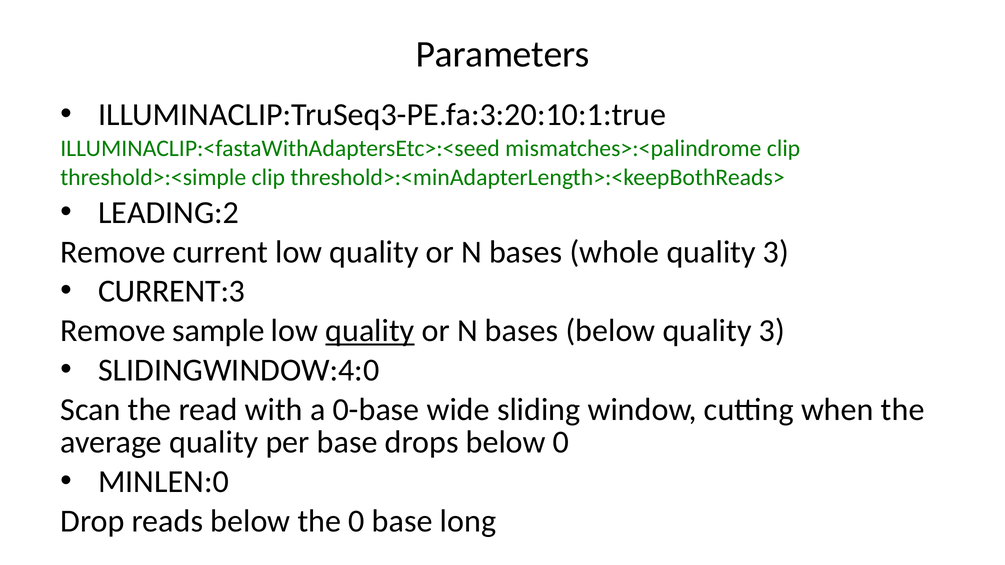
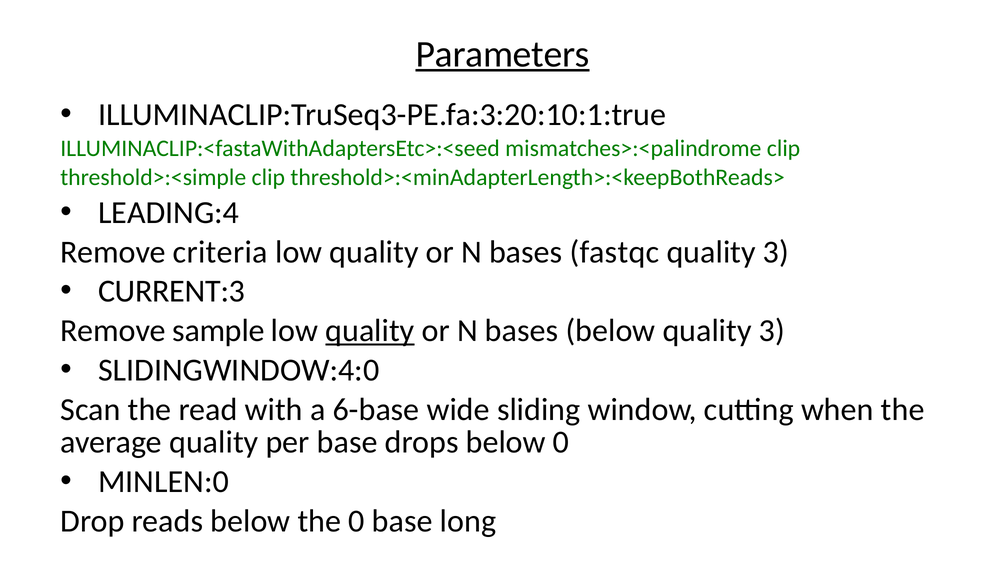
Parameters underline: none -> present
LEADING:2: LEADING:2 -> LEADING:4
current: current -> criteria
whole: whole -> fastqc
0-base: 0-base -> 6-base
